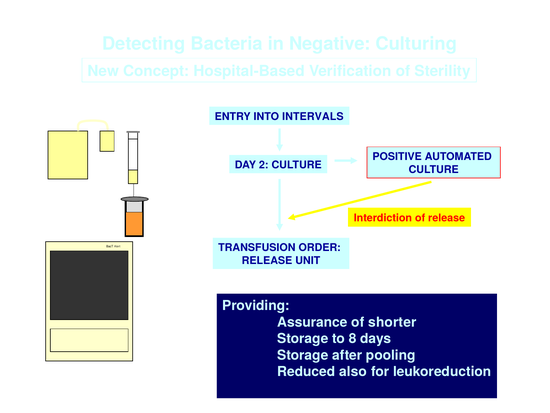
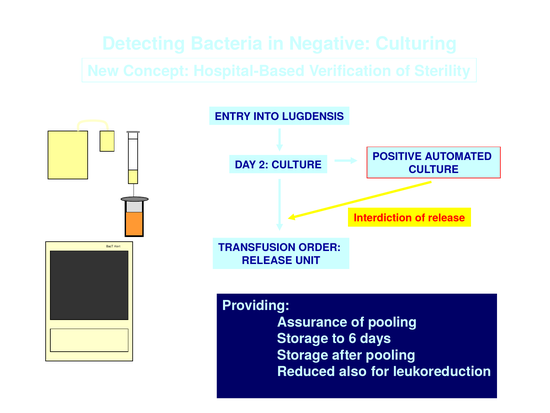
INTERVALS: INTERVALS -> LUGDENSIS
of shorter: shorter -> pooling
8: 8 -> 6
